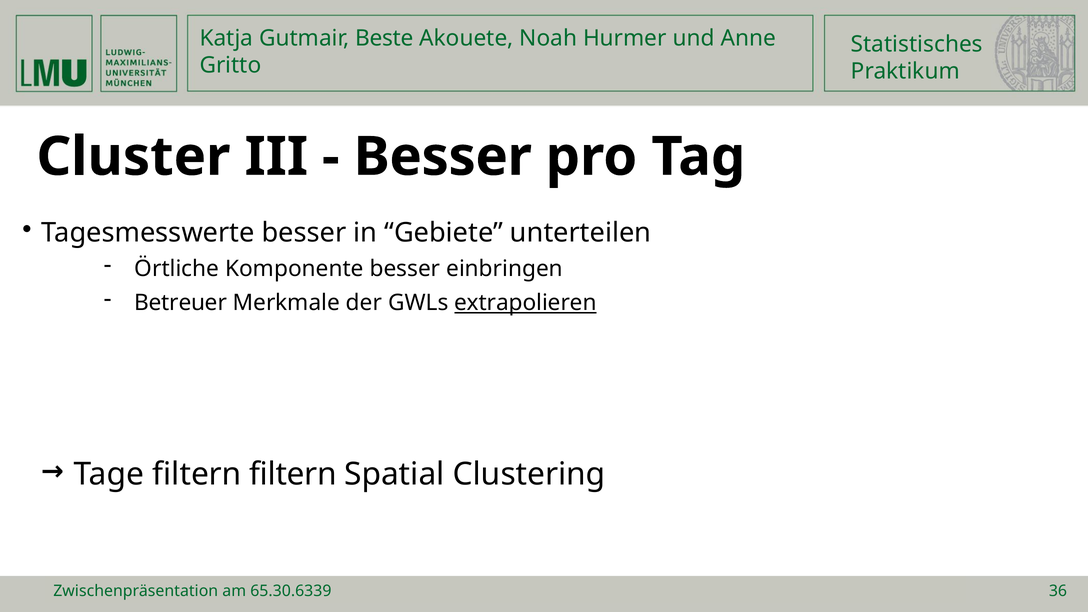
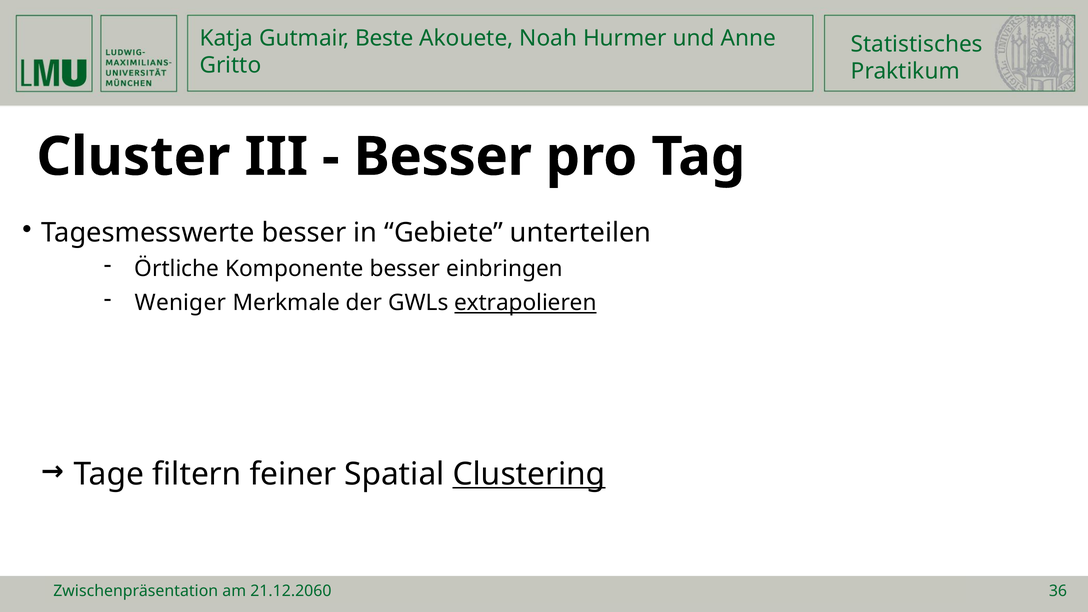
Betreuer: Betreuer -> Weniger
filtern filtern: filtern -> feiner
Clustering underline: none -> present
65.30.6339: 65.30.6339 -> 21.12.2060
